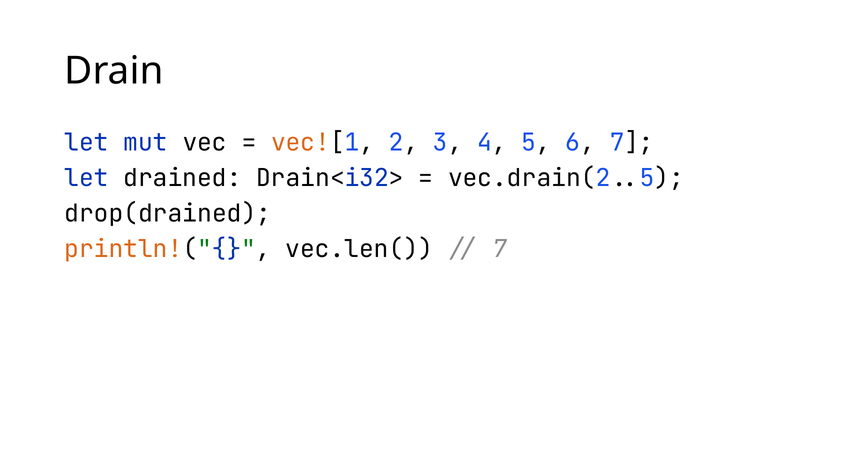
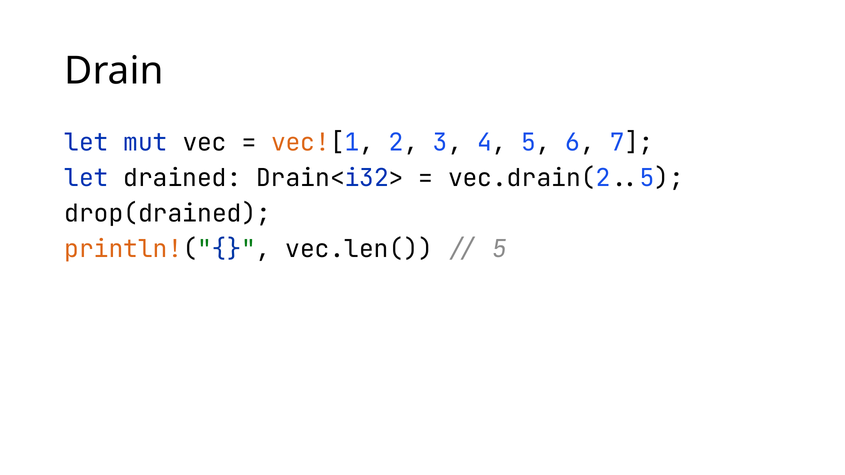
7 at (499, 249): 7 -> 5
